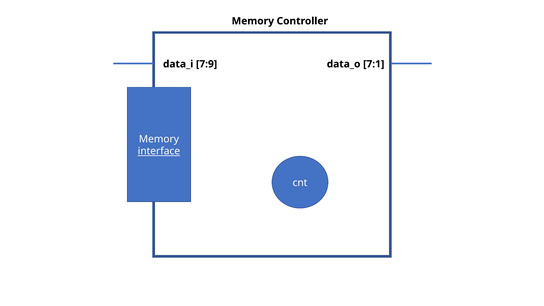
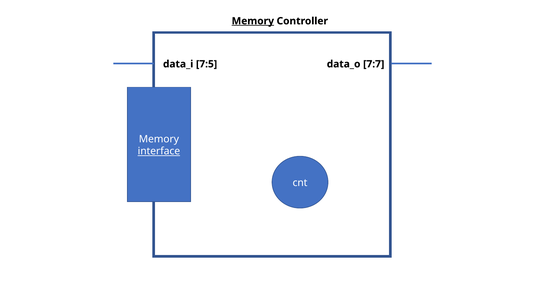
Memory at (253, 21) underline: none -> present
7:9: 7:9 -> 7:5
7:1: 7:1 -> 7:7
